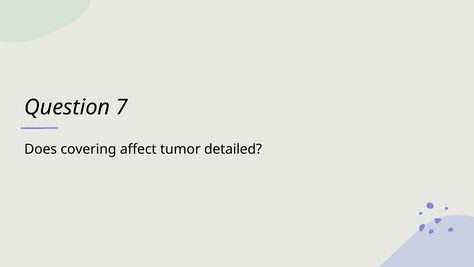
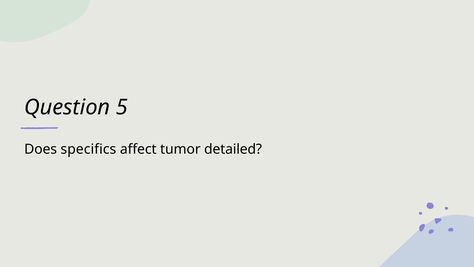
7: 7 -> 5
covering: covering -> specifics
